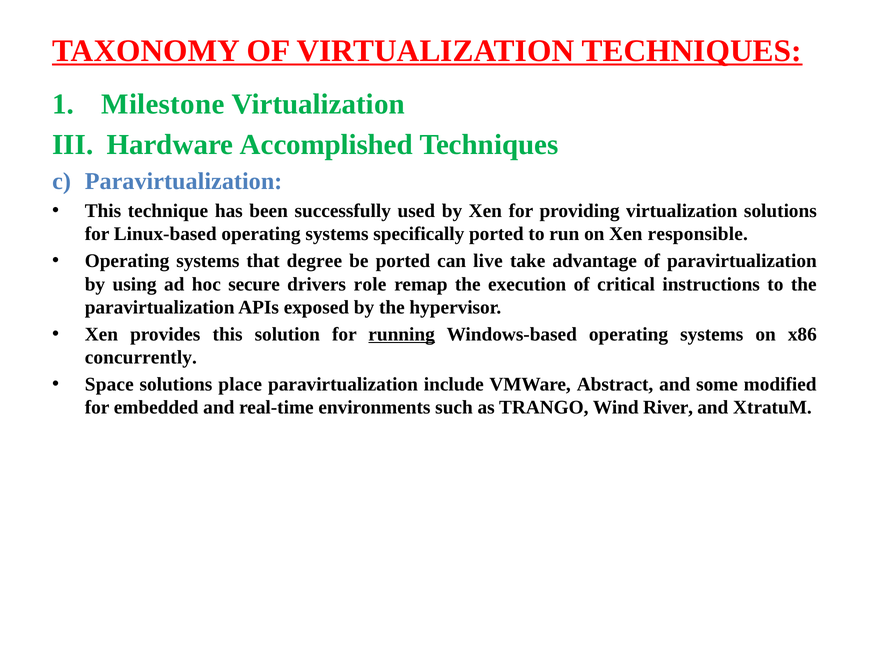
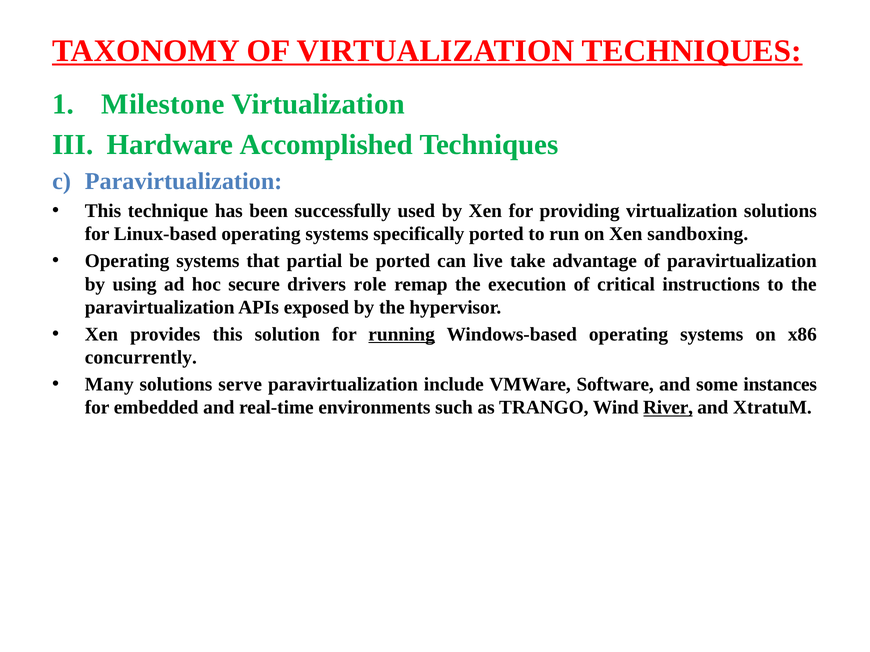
responsible: responsible -> sandboxing
degree: degree -> partial
Space: Space -> Many
place: place -> serve
Abstract: Abstract -> Software
modified: modified -> instances
River underline: none -> present
